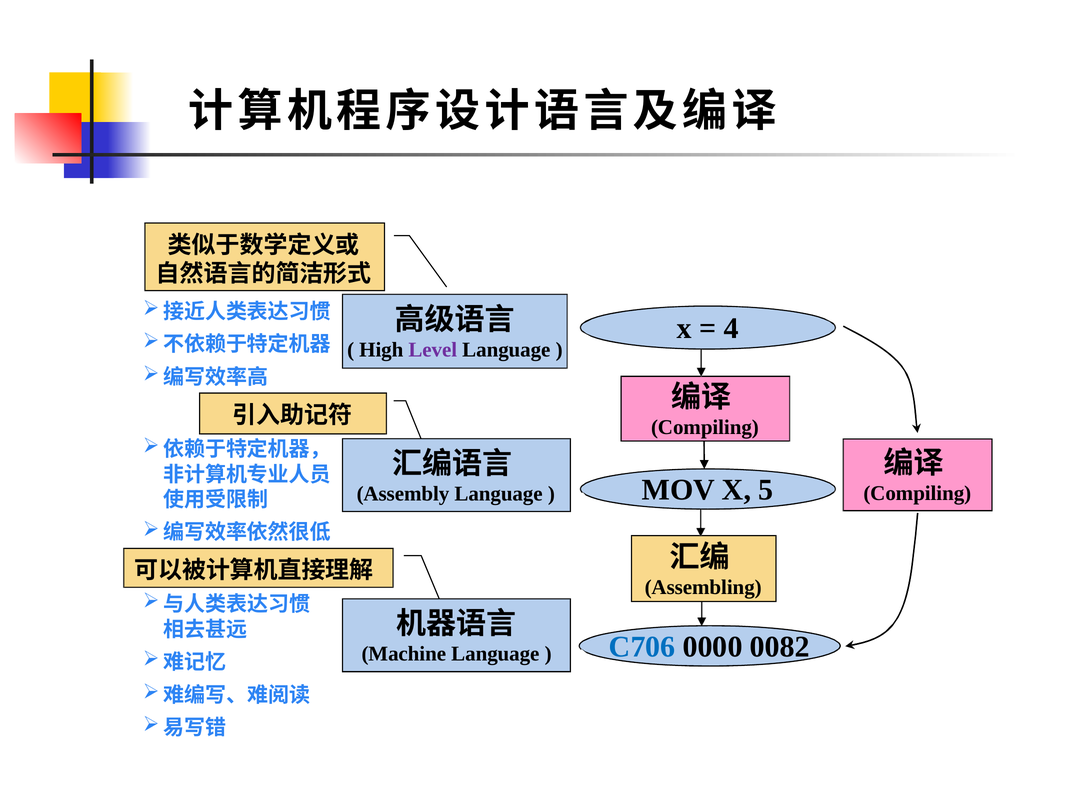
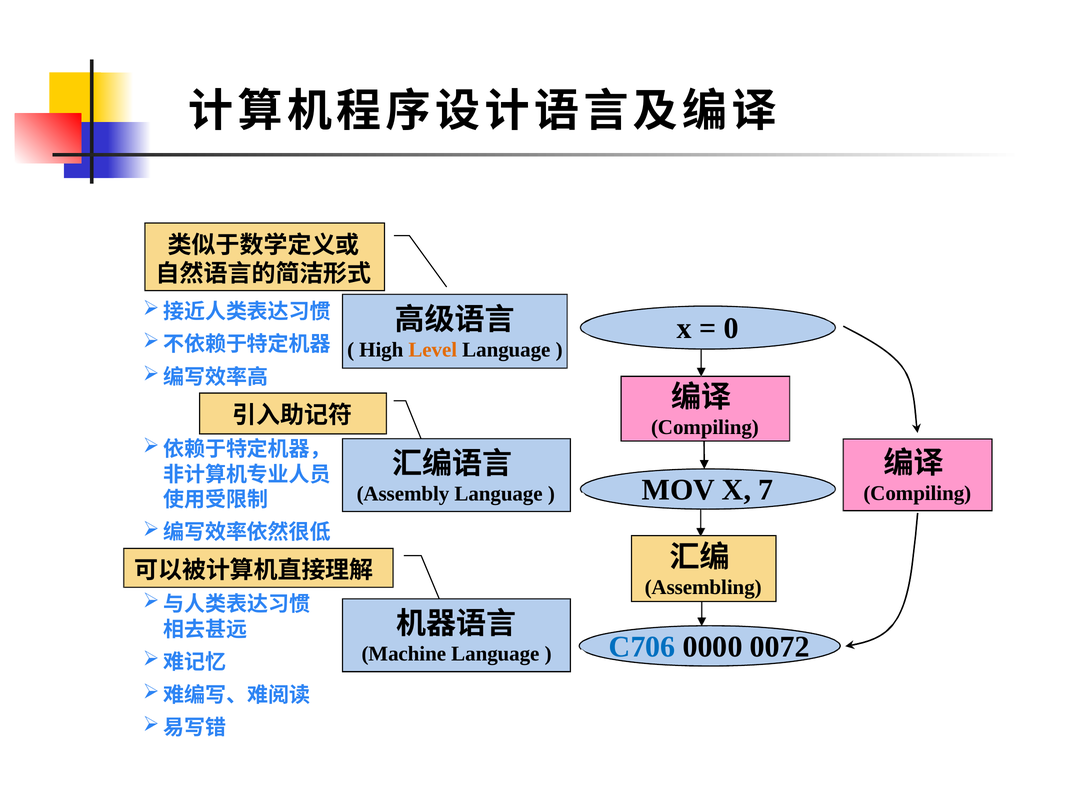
4: 4 -> 0
Level colour: purple -> orange
5: 5 -> 7
0082: 0082 -> 0072
